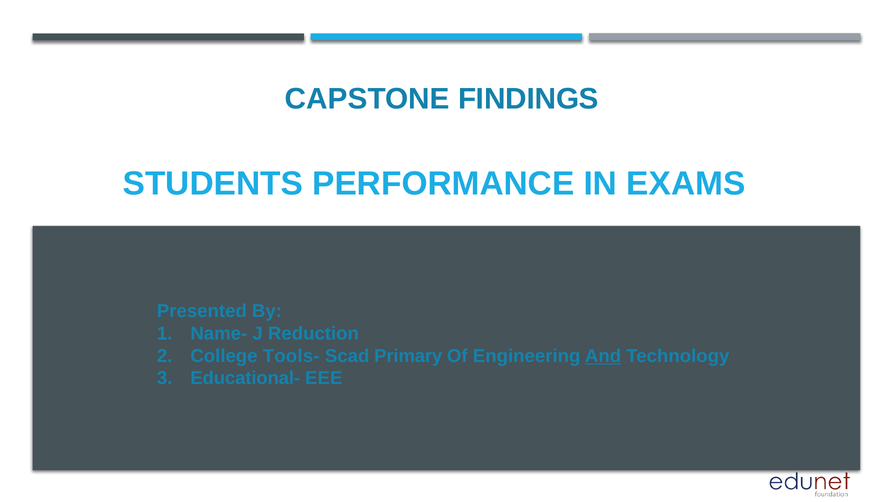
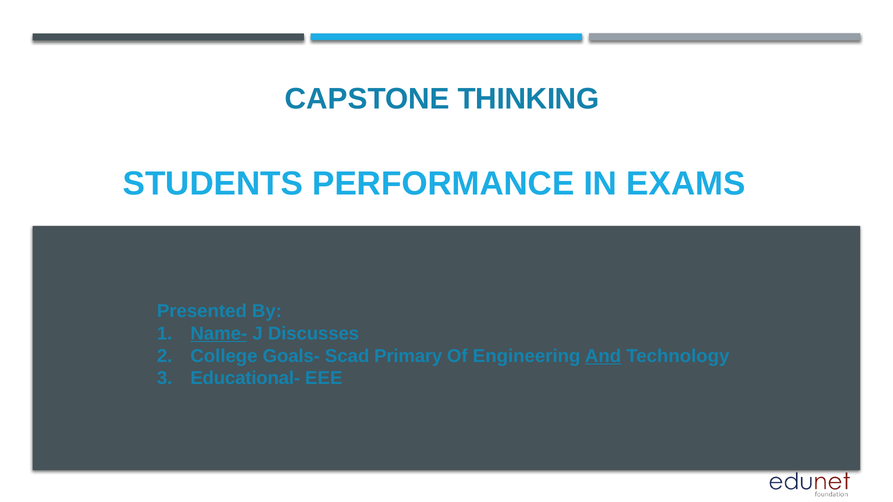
FINDINGS: FINDINGS -> THINKING
Name- underline: none -> present
Reduction: Reduction -> Discusses
Tools-: Tools- -> Goals-
